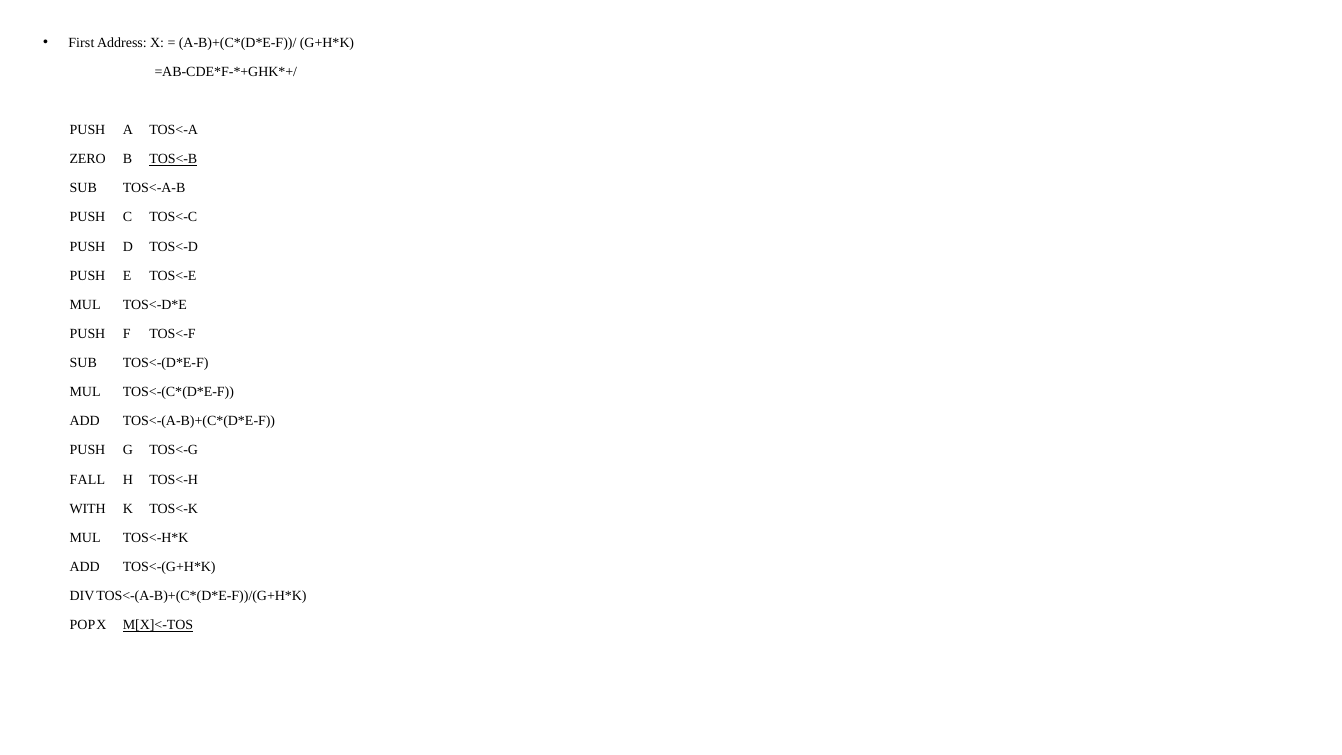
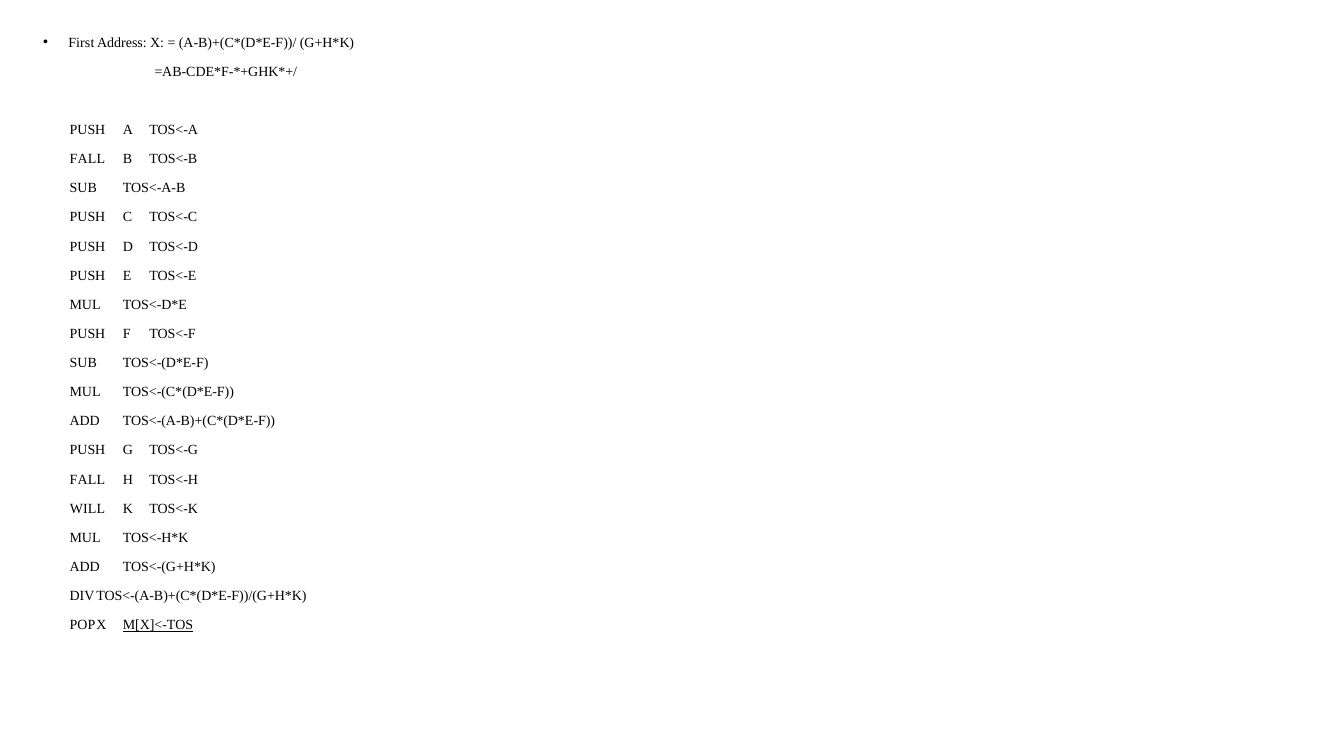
ZERO at (88, 159): ZERO -> FALL
TOS<-B underline: present -> none
WITH: WITH -> WILL
